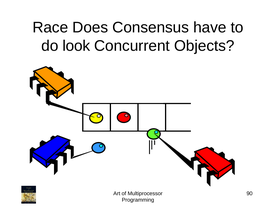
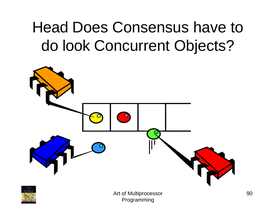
Race: Race -> Head
